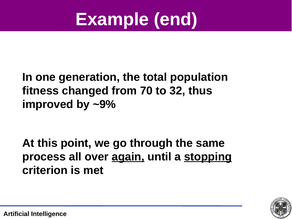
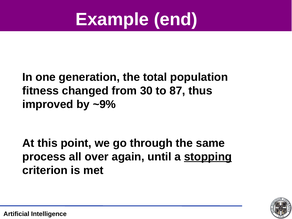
70: 70 -> 30
32: 32 -> 87
again underline: present -> none
